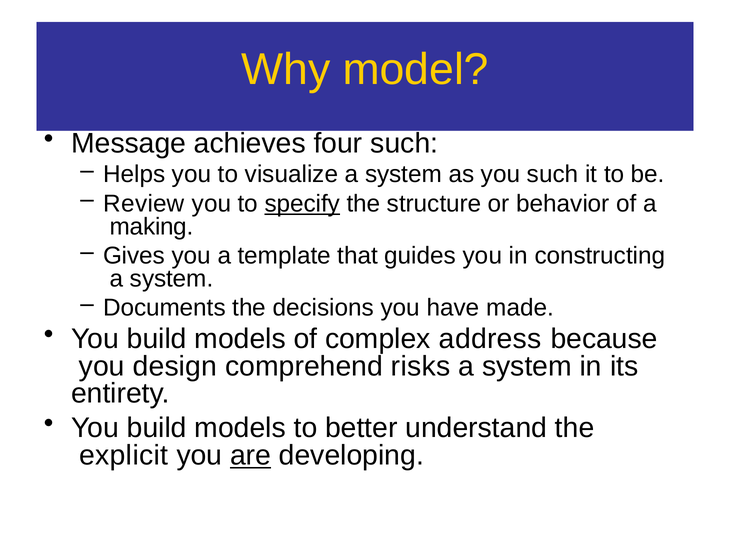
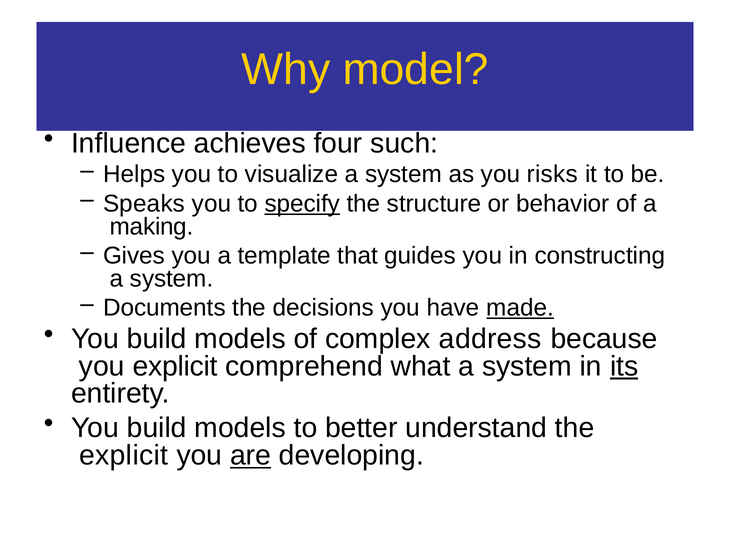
Message: Message -> Influence
you such: such -> risks
Review: Review -> Speaks
made underline: none -> present
you design: design -> explicit
risks: risks -> what
its underline: none -> present
